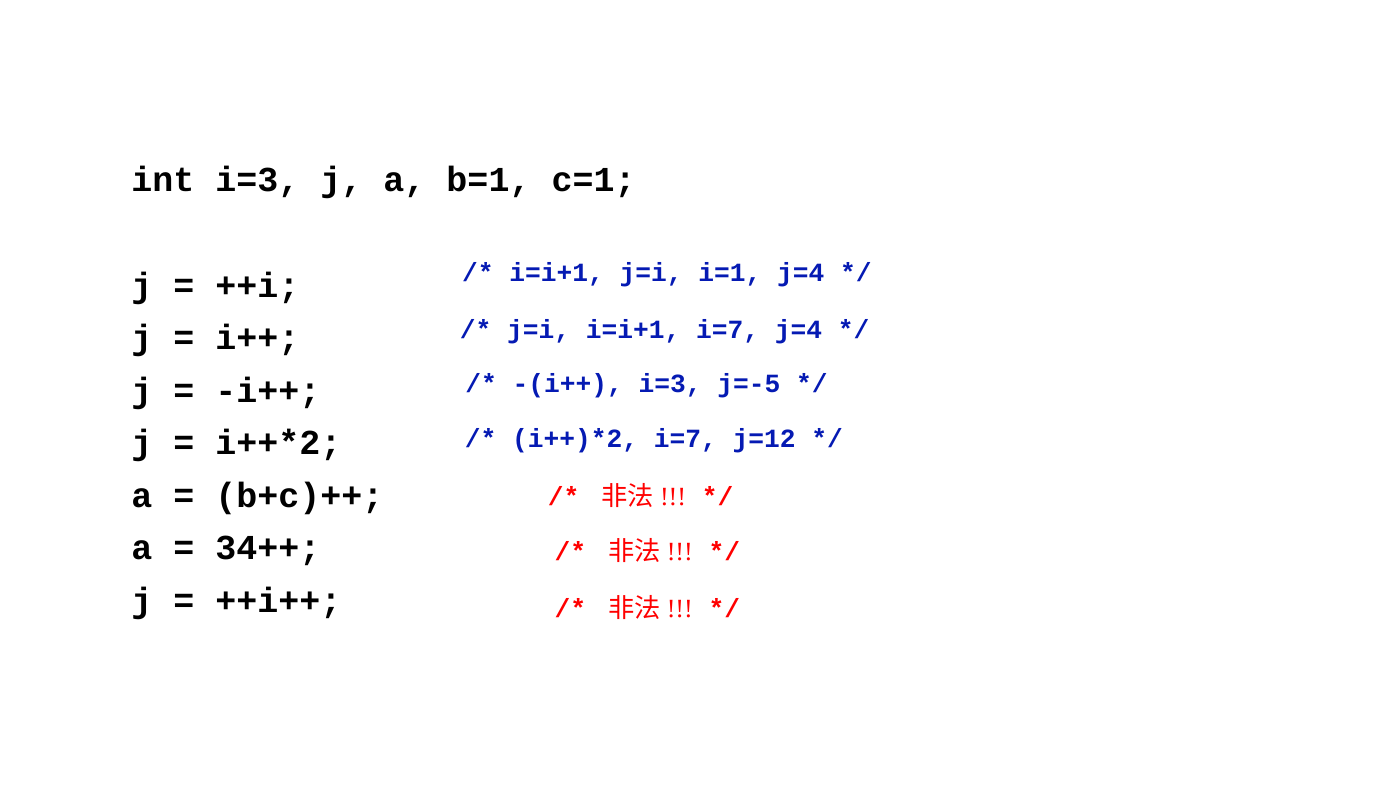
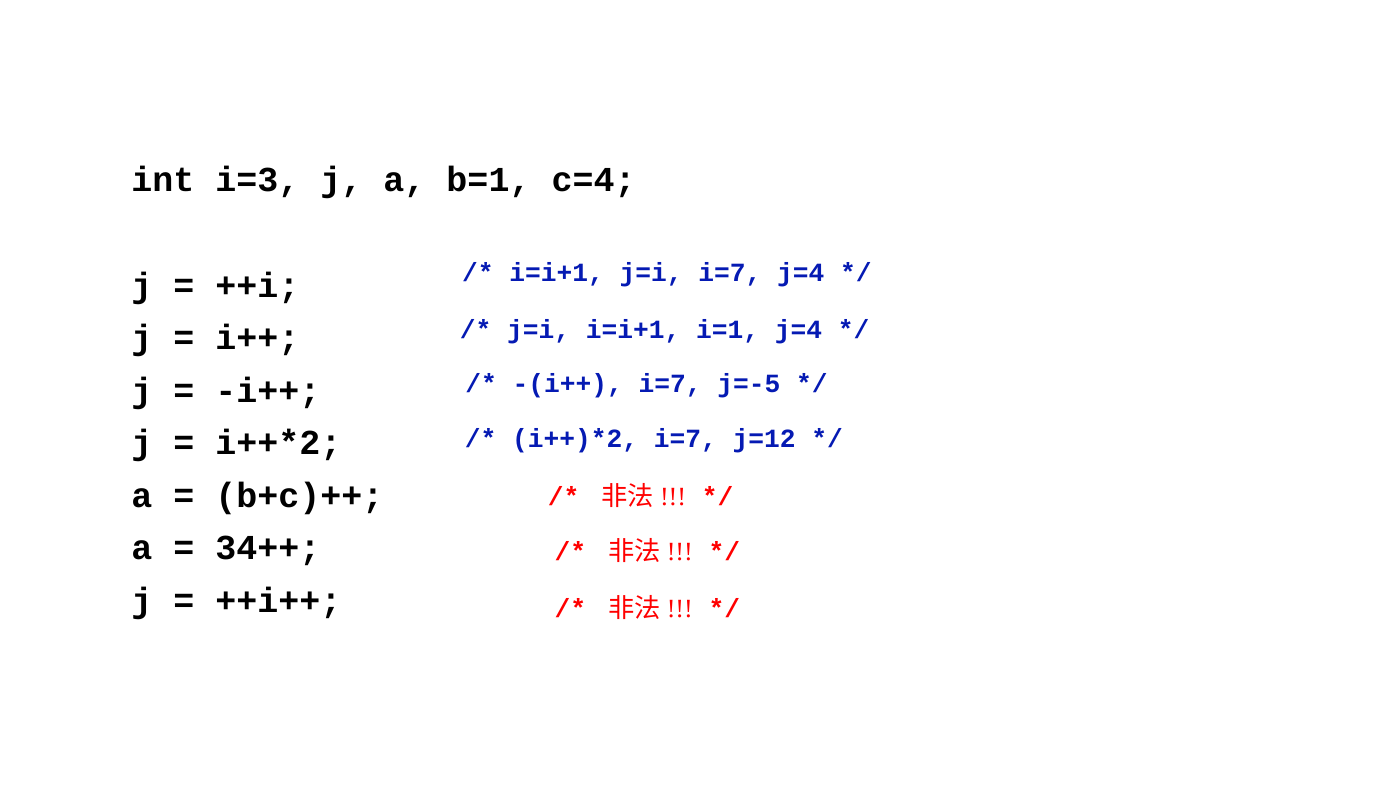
c=1: c=1 -> c=4
j=i i=1: i=1 -> i=7
i=i+1 i=7: i=7 -> i=1
-(i++ i=3: i=3 -> i=7
